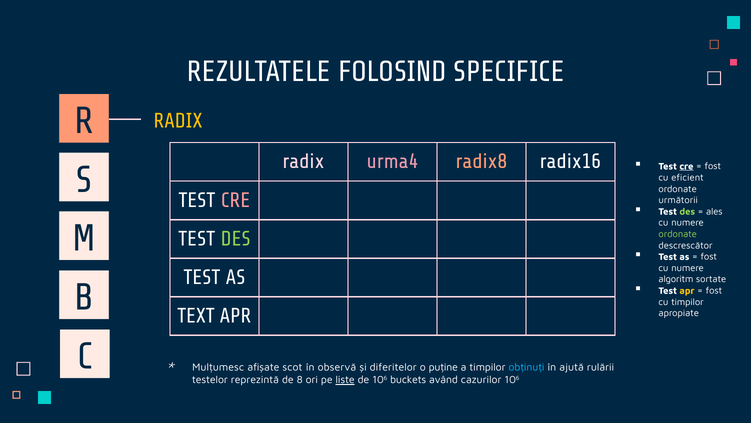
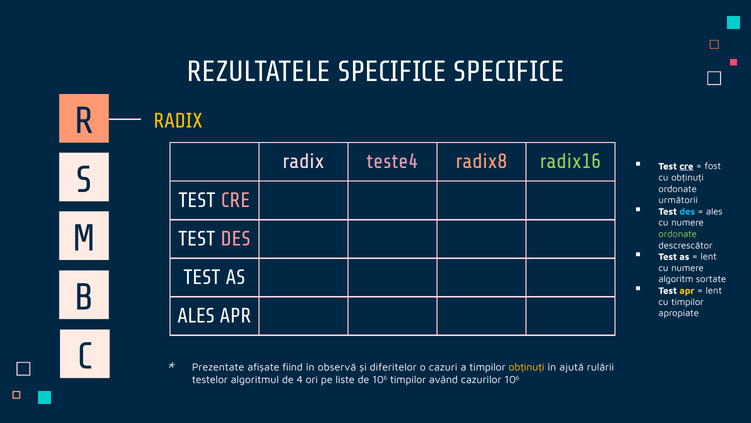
REZULTATELE FOLOSIND: FOLOSIND -> SPECIFICE
urma4: urma4 -> teste4
radix16 colour: white -> light green
cu eficient: eficient -> obținuți
des at (687, 211) colour: light green -> light blue
DES at (236, 238) colour: light green -> pink
fost at (709, 256): fost -> lent
fost at (714, 290): fost -> lent
TEXT at (196, 315): TEXT -> ALES
Mulțumesc: Mulțumesc -> Prezentate
scot: scot -> fiind
puține: puține -> cazuri
obținuți at (527, 367) colour: light blue -> yellow
reprezintă: reprezintă -> algoritmul
8: 8 -> 4
liste underline: present -> none
106 buckets: buckets -> timpilor
